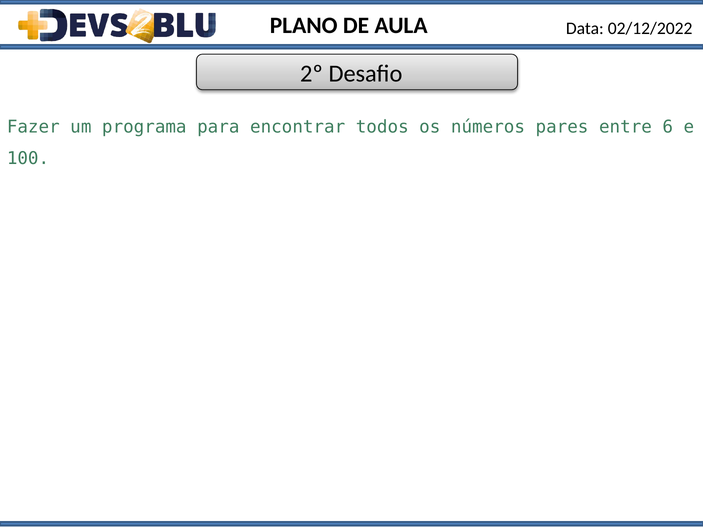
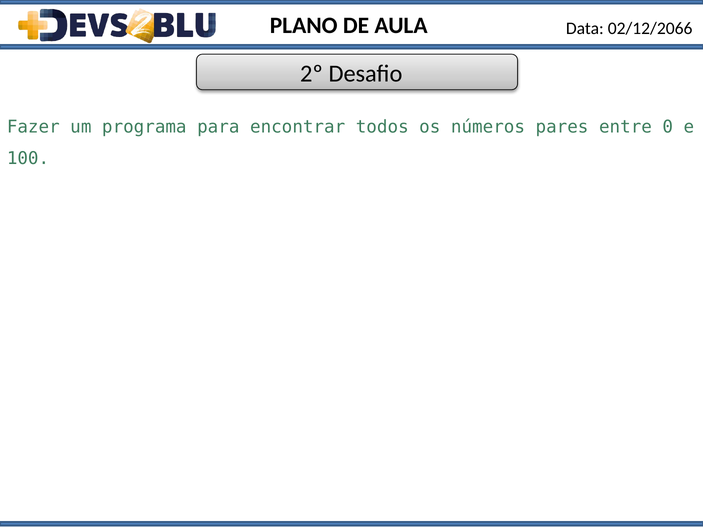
02/12/2022: 02/12/2022 -> 02/12/2066
6: 6 -> 0
